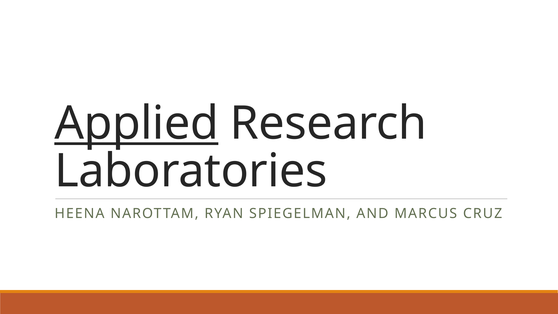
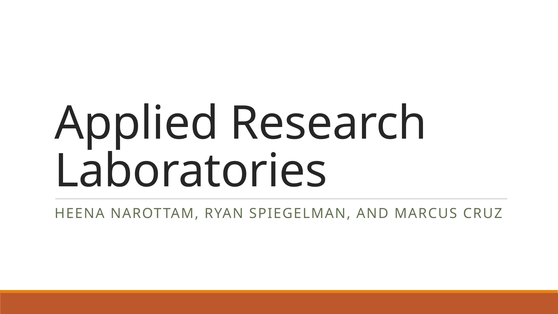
Applied underline: present -> none
